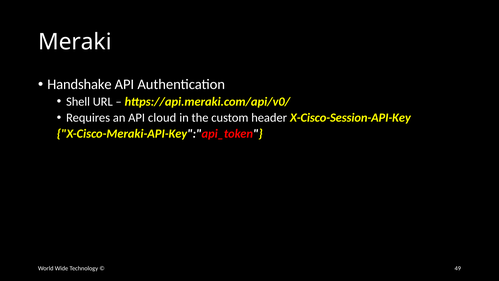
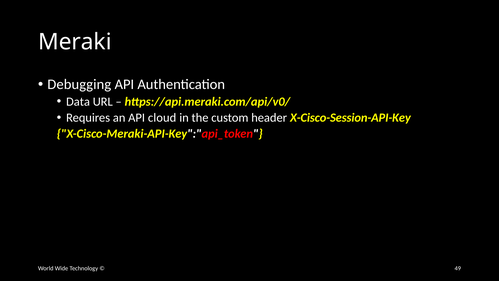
Handshake: Handshake -> Debugging
Shell: Shell -> Data
